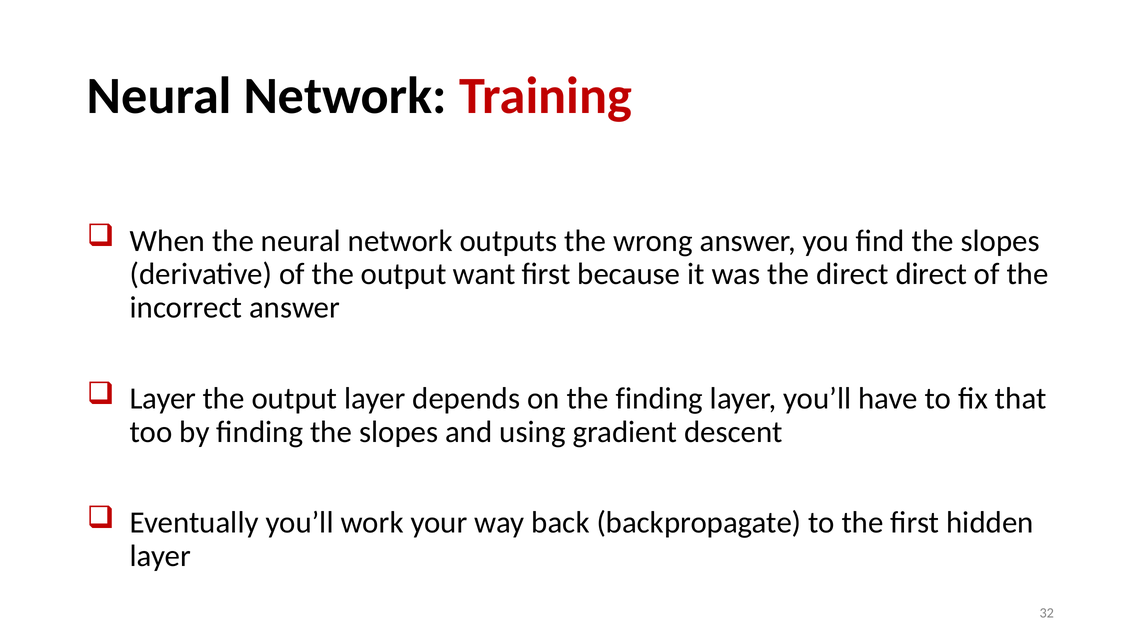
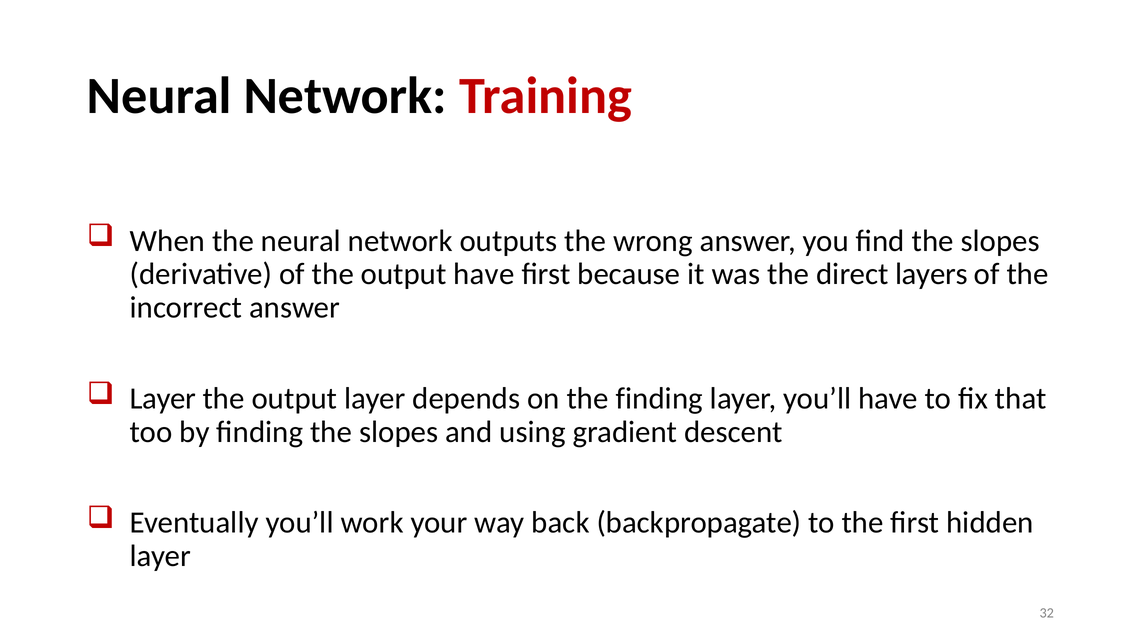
output want: want -> have
direct direct: direct -> layers
